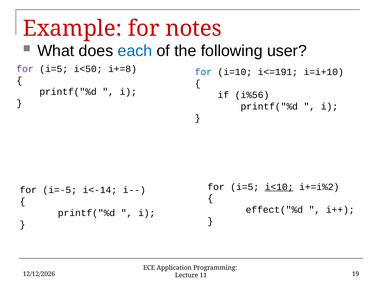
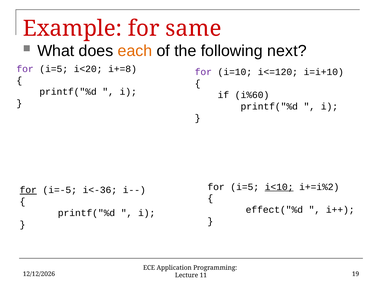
notes: notes -> same
each colour: blue -> orange
user: user -> next
i<50: i<50 -> i<20
for at (203, 72) colour: blue -> purple
i<=191: i<=191 -> i<=120
i%56: i%56 -> i%60
for at (28, 190) underline: none -> present
i<-14: i<-14 -> i<-36
